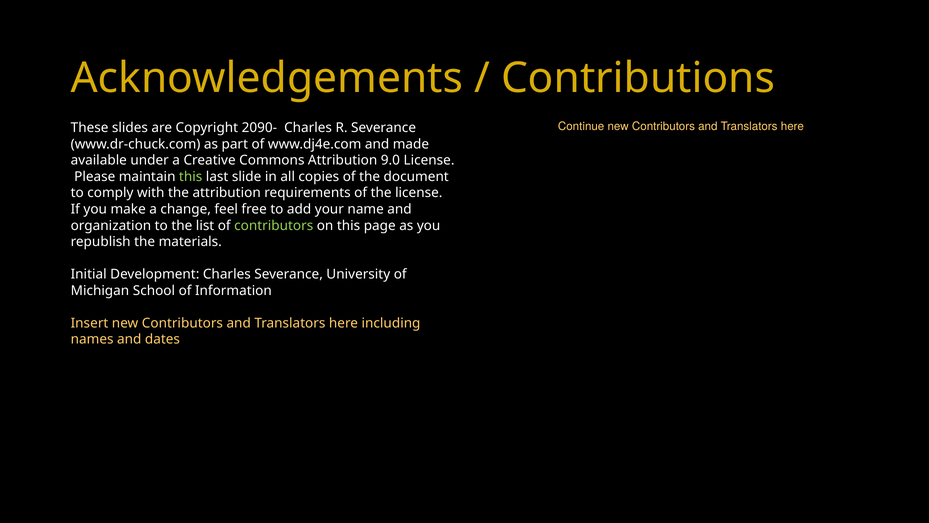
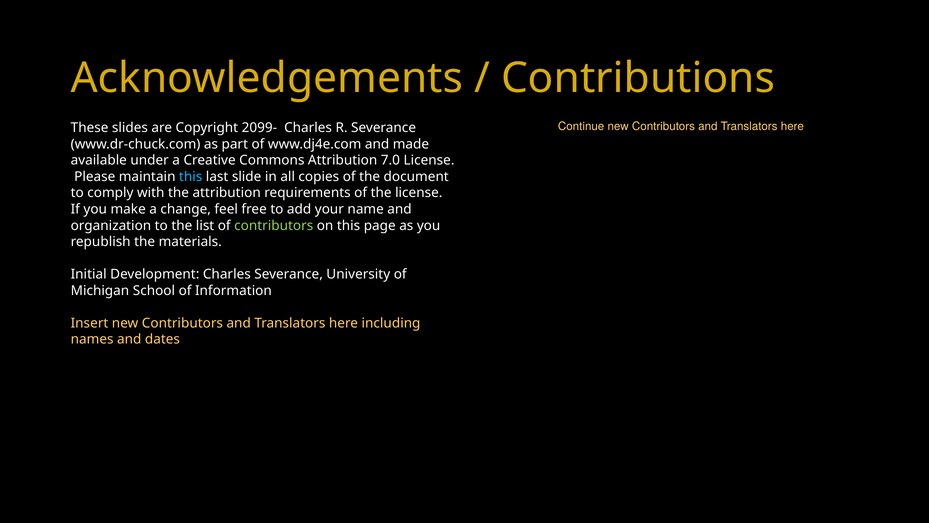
2090-: 2090- -> 2099-
9.0: 9.0 -> 7.0
this at (191, 177) colour: light green -> light blue
